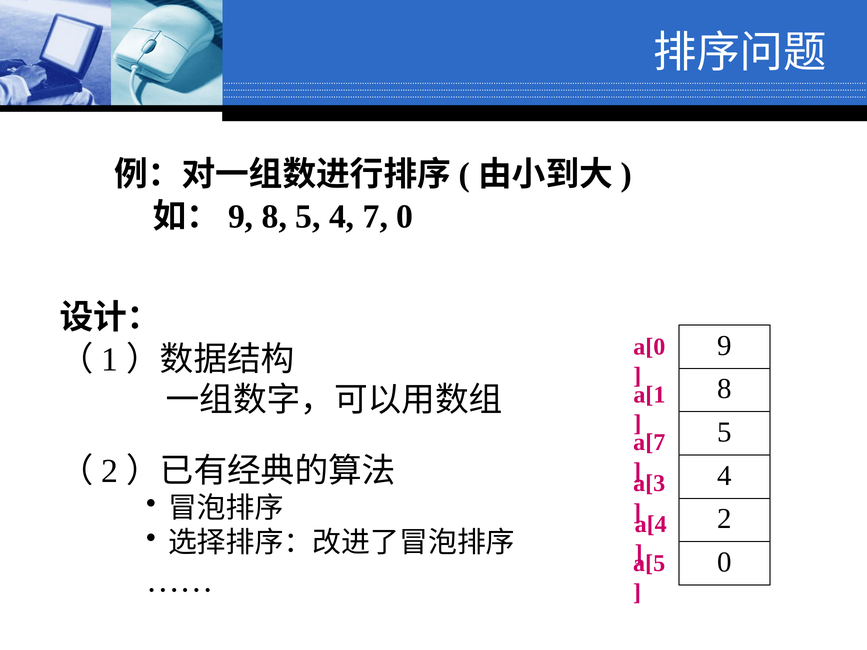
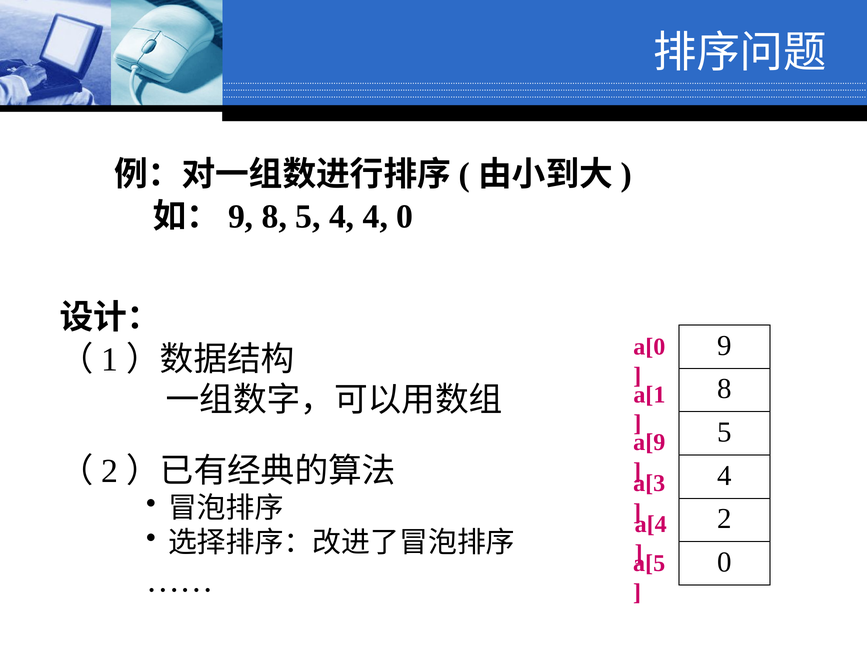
4 7: 7 -> 4
a[7: a[7 -> a[9
